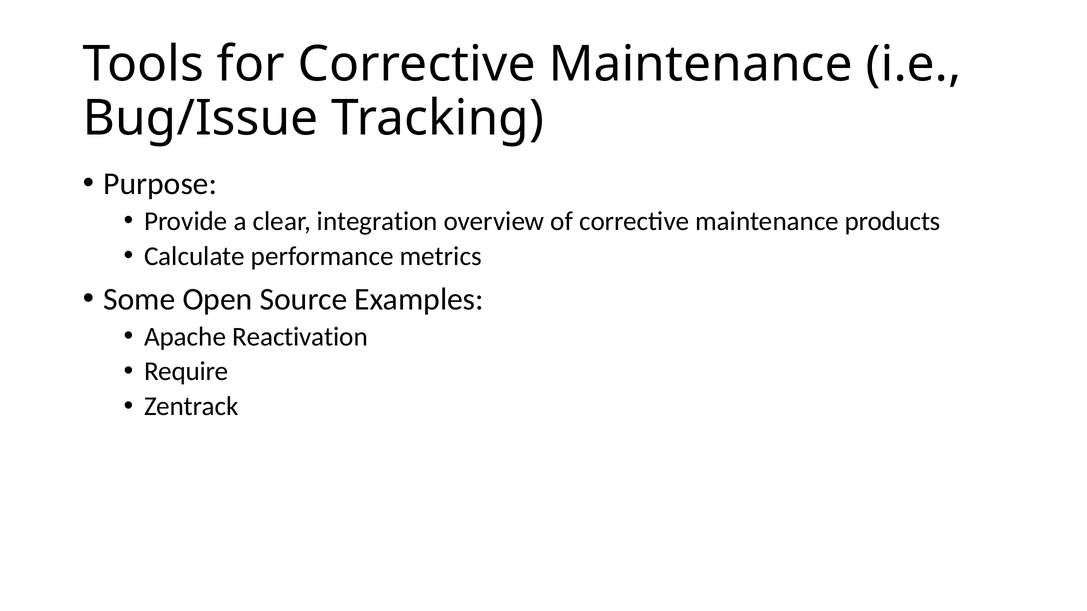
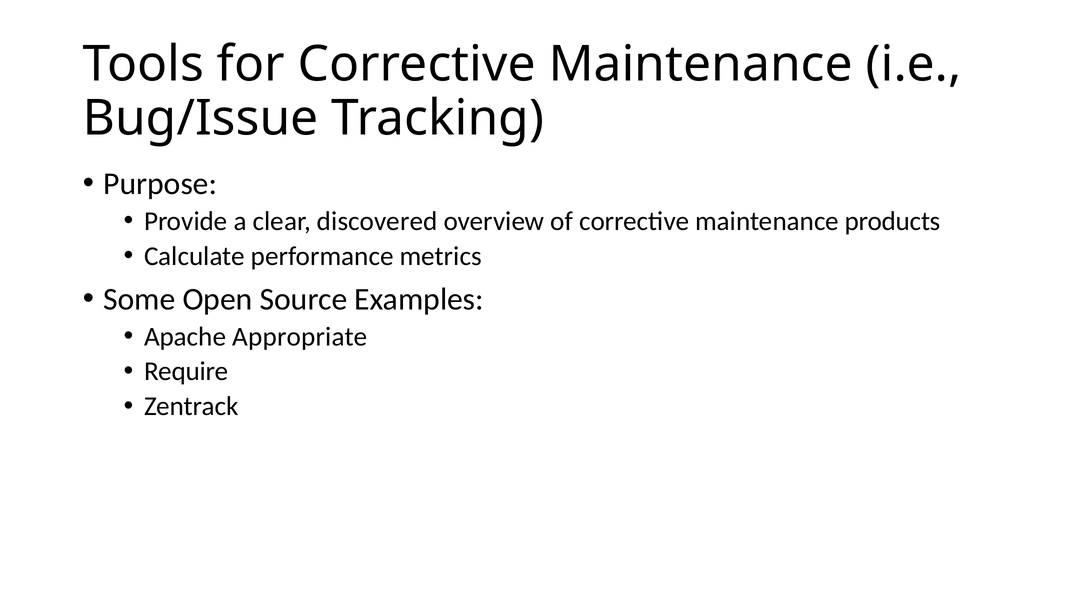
integration: integration -> discovered
Reactivation: Reactivation -> Appropriate
